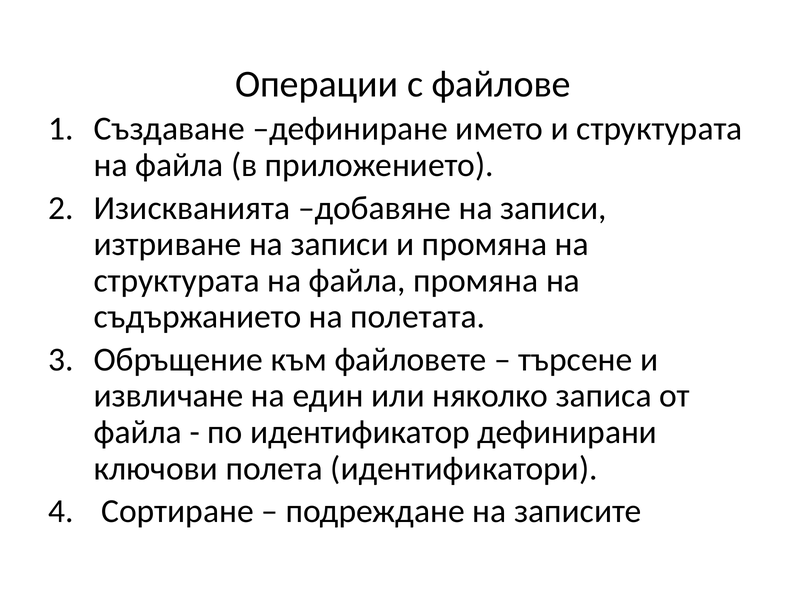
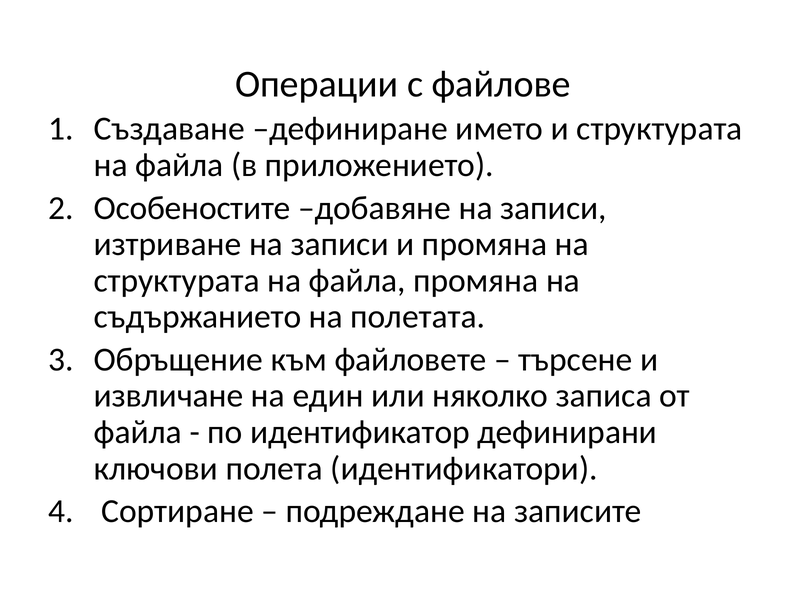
Изискванията: Изискванията -> Особеностите
